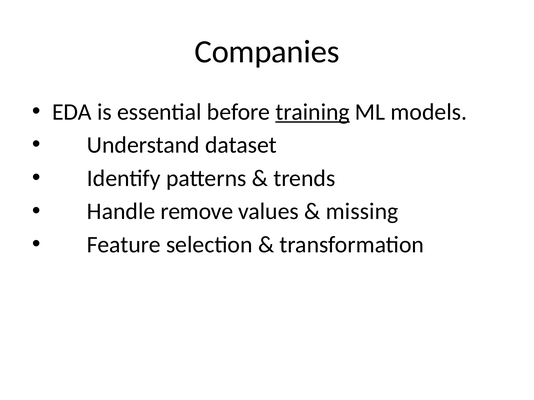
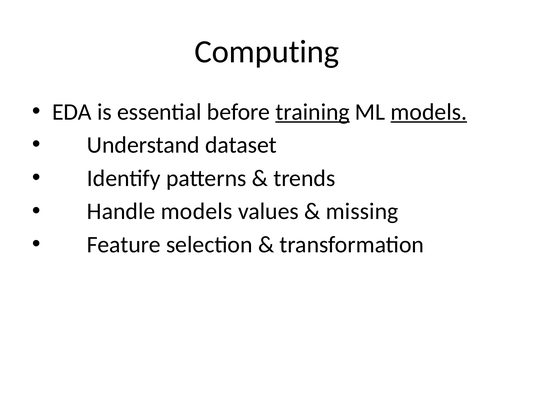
Companies: Companies -> Computing
models at (429, 112) underline: none -> present
remove at (197, 212): remove -> models
